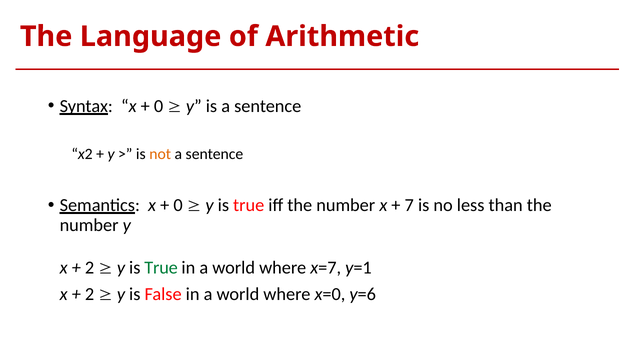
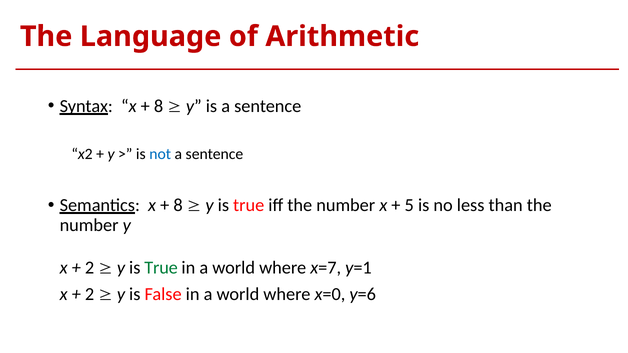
0 at (159, 106): 0 -> 8
not colour: orange -> blue
0 at (178, 205): 0 -> 8
7: 7 -> 5
